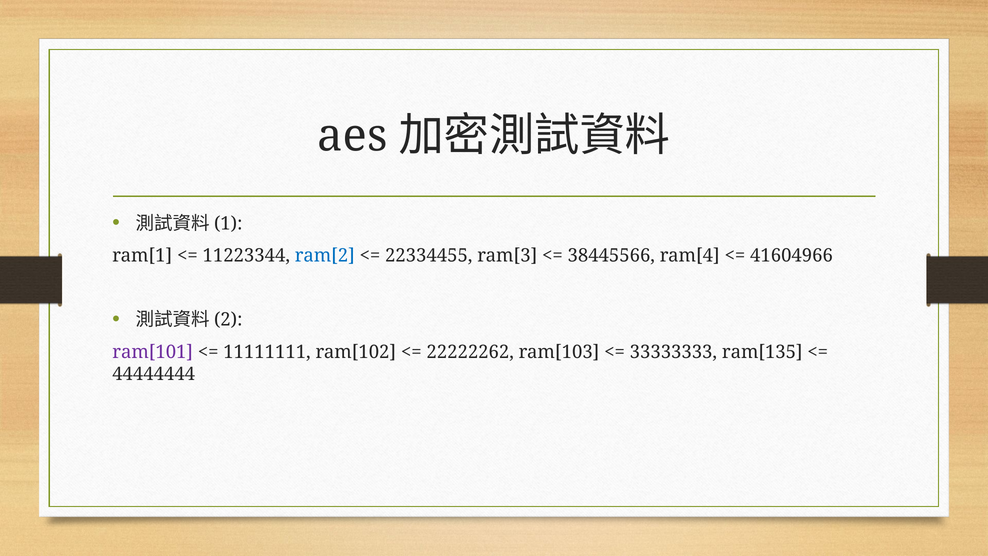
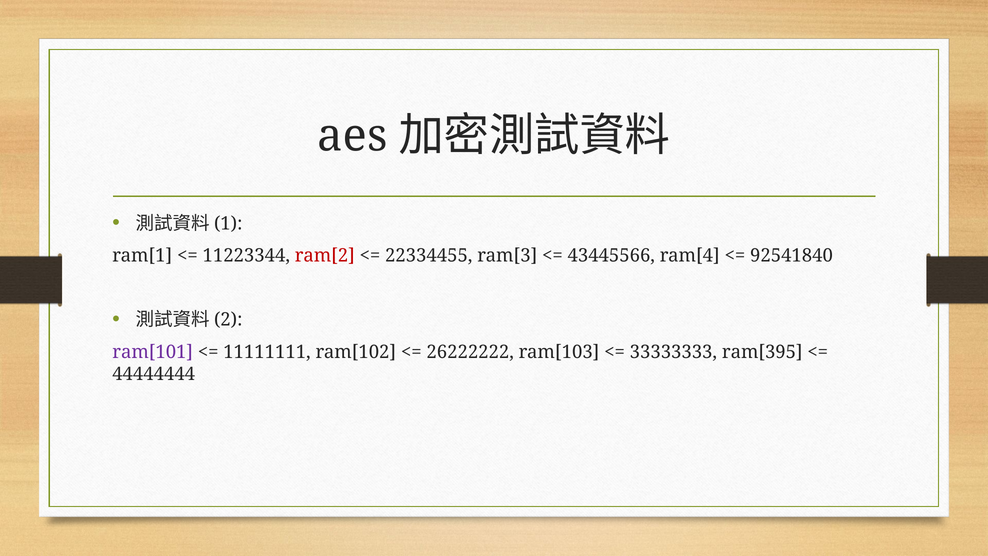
ram[2 colour: blue -> red
38445566: 38445566 -> 43445566
41604966: 41604966 -> 92541840
22222262: 22222262 -> 26222222
ram[135: ram[135 -> ram[395
